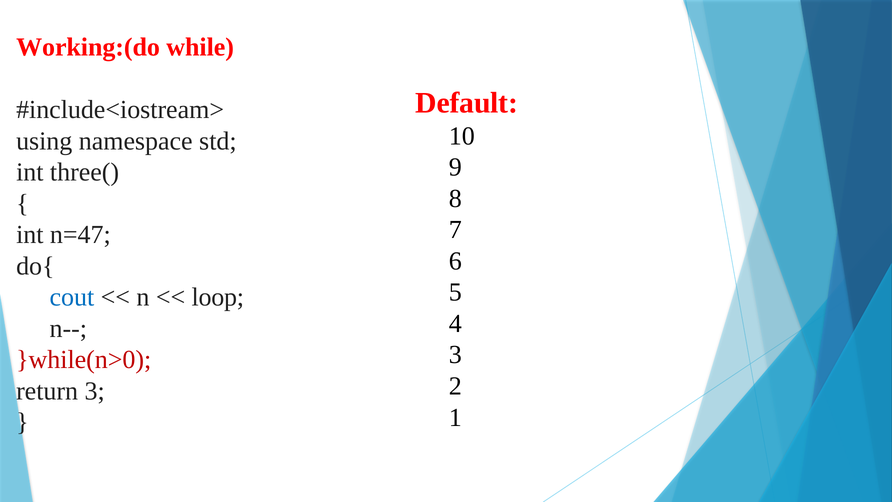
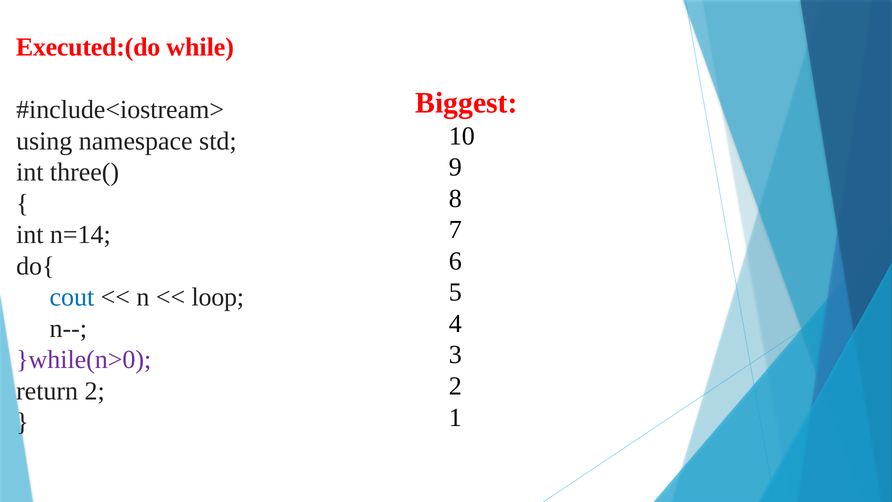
Working:(do: Working:(do -> Executed:(do
Default: Default -> Biggest
n=47: n=47 -> n=14
}while(n>0 colour: red -> purple
return 3: 3 -> 2
